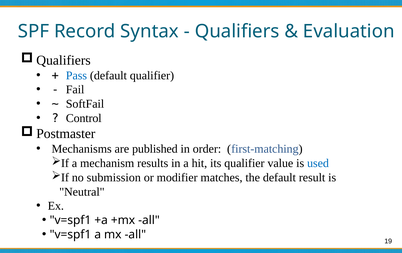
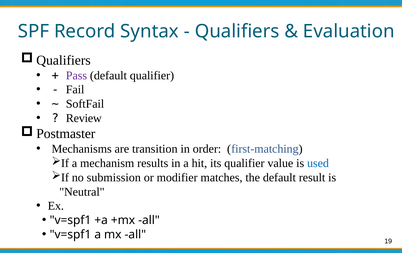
Pass colour: blue -> purple
Control: Control -> Review
published: published -> transition
